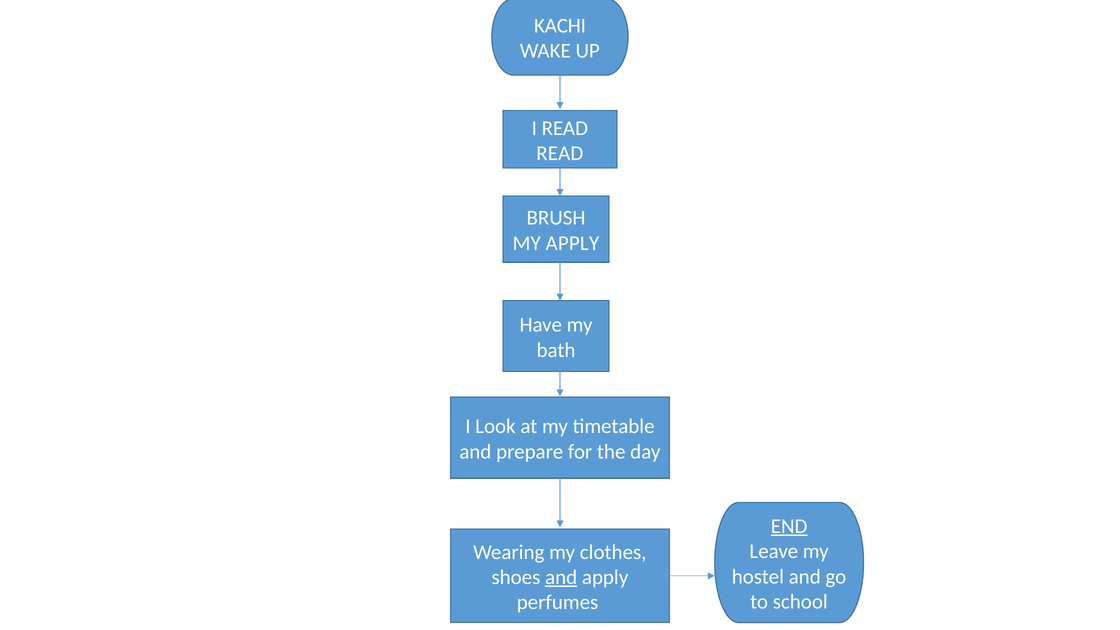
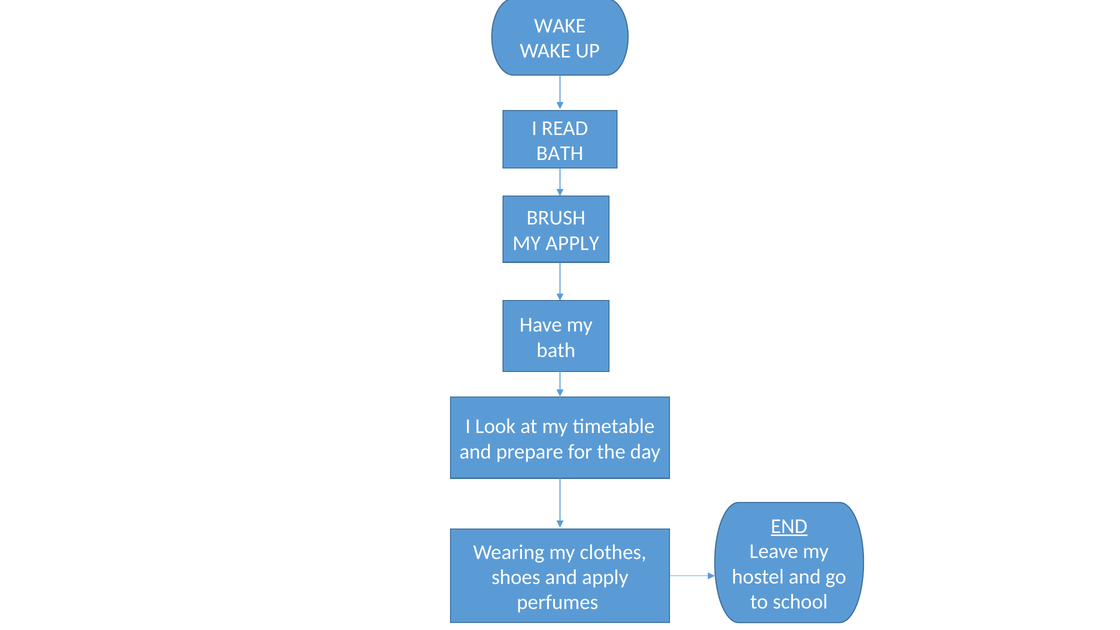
KACHI at (560, 26): KACHI -> WAKE
READ at (560, 153): READ -> BATH
and at (561, 577) underline: present -> none
